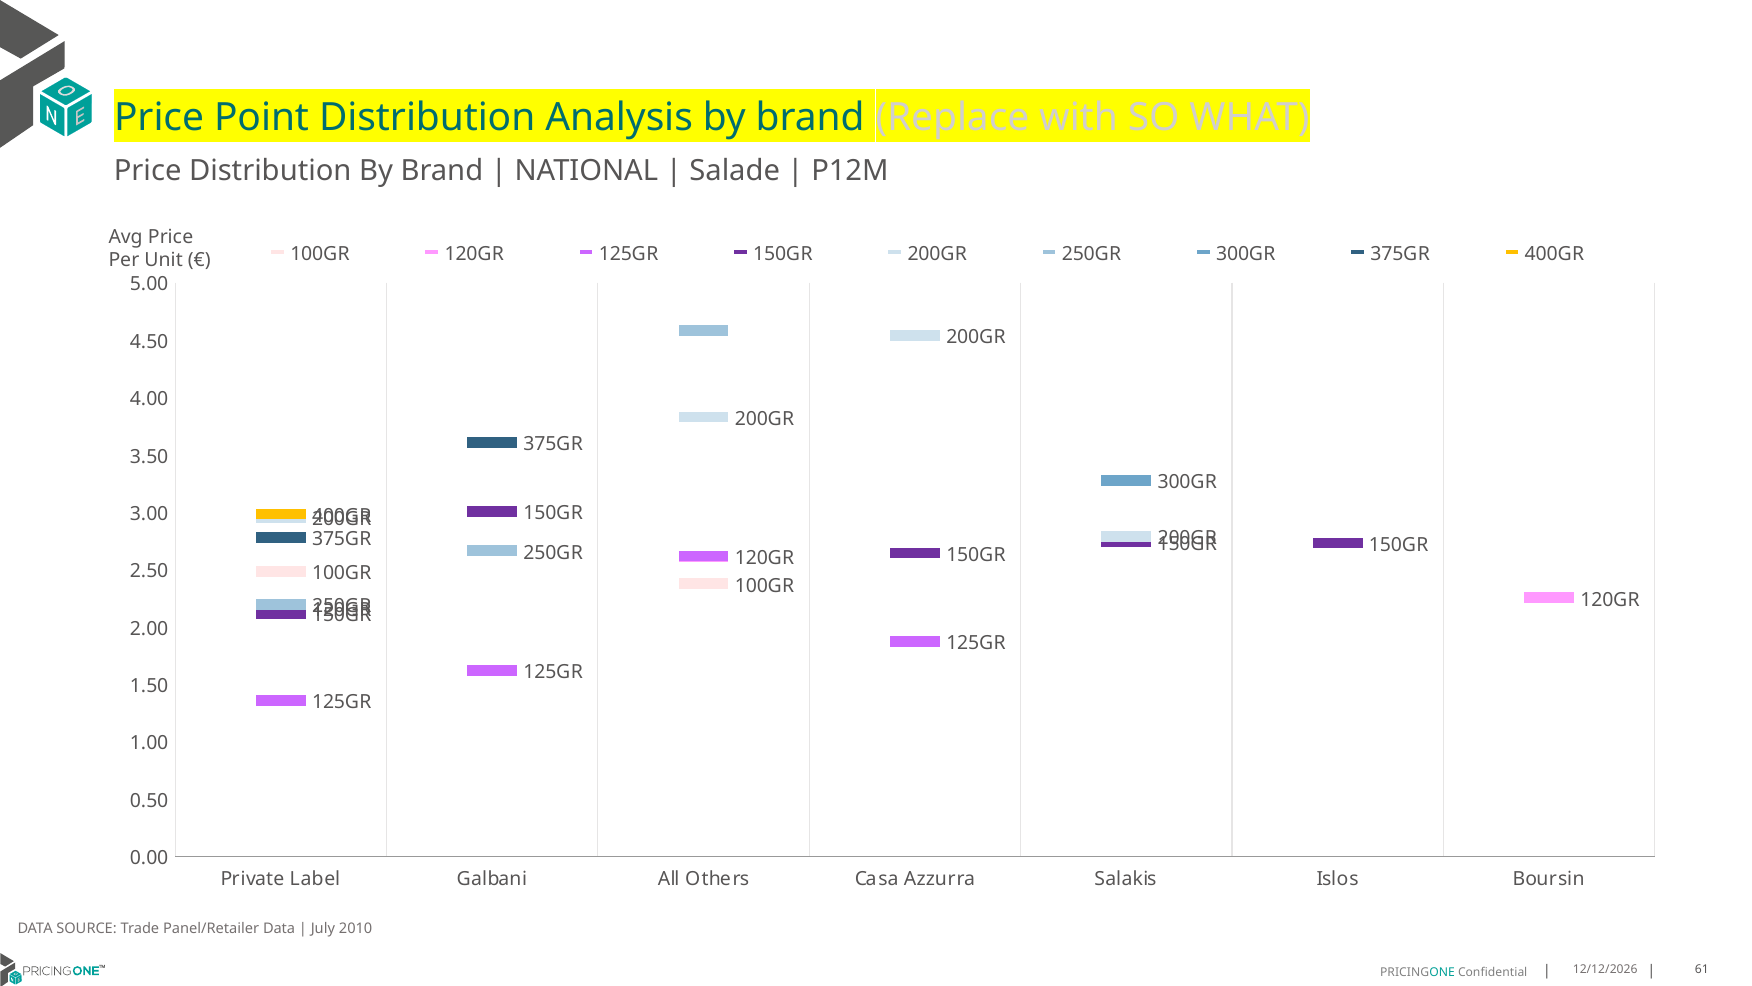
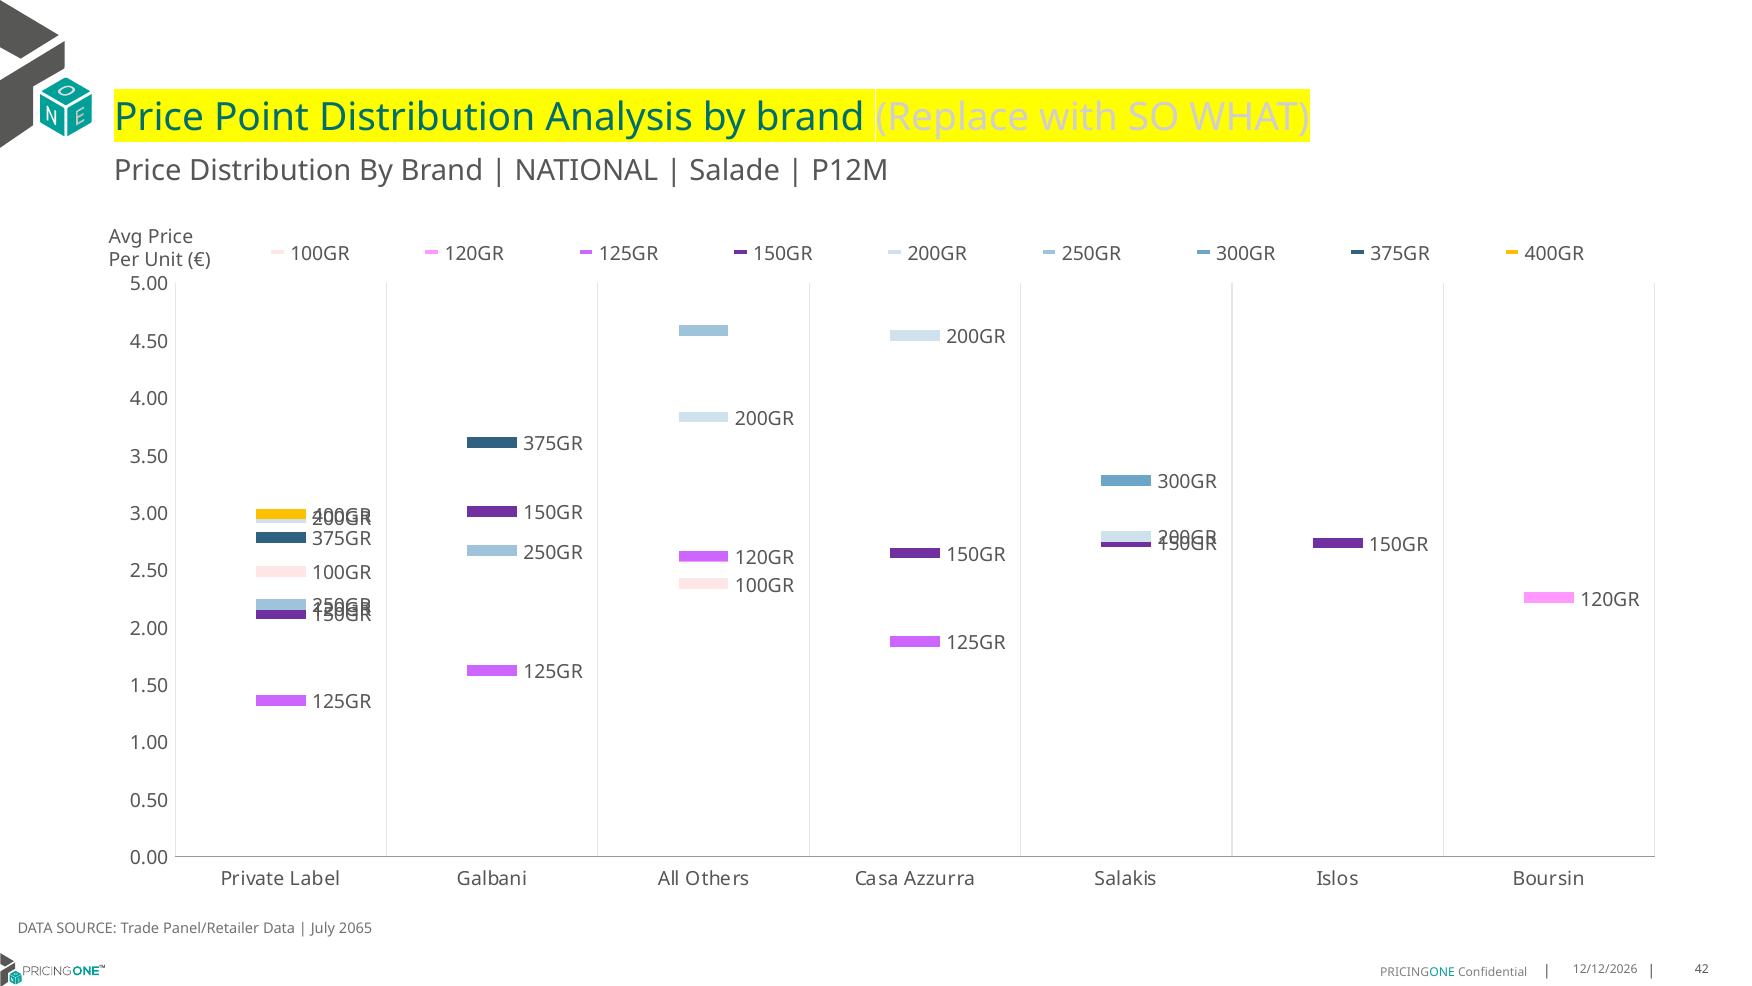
2010: 2010 -> 2065
61: 61 -> 42
